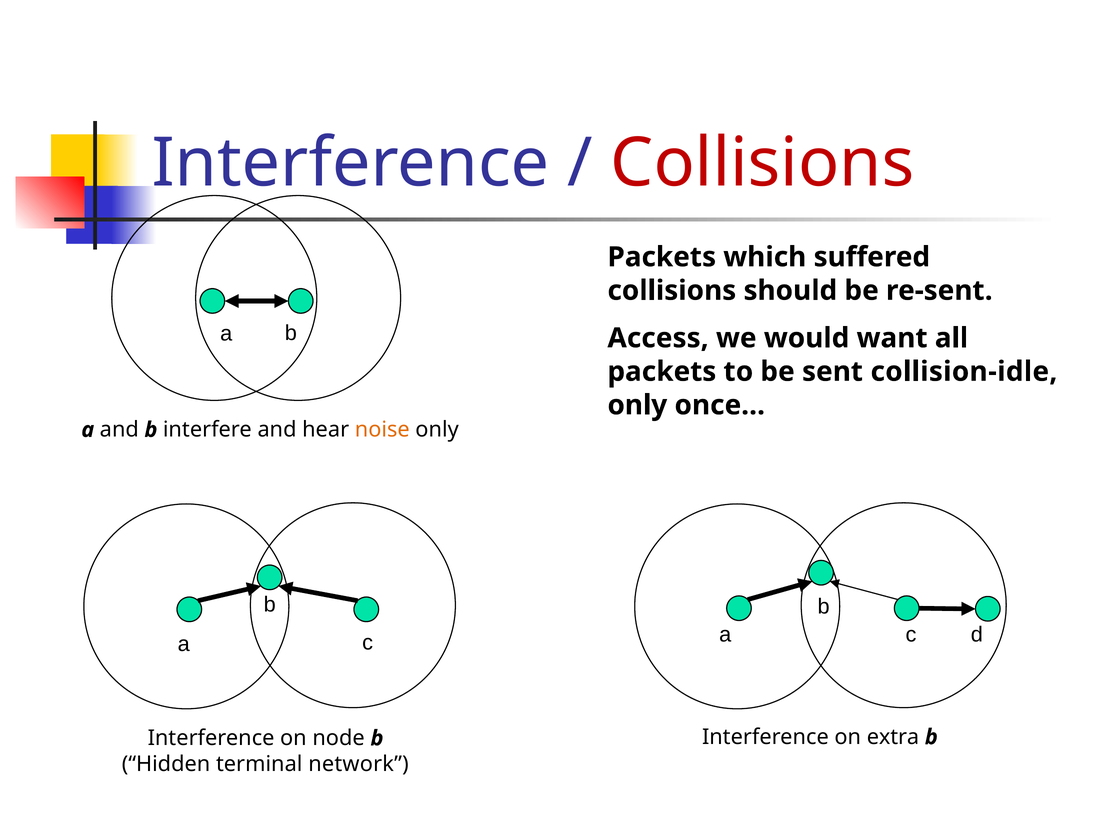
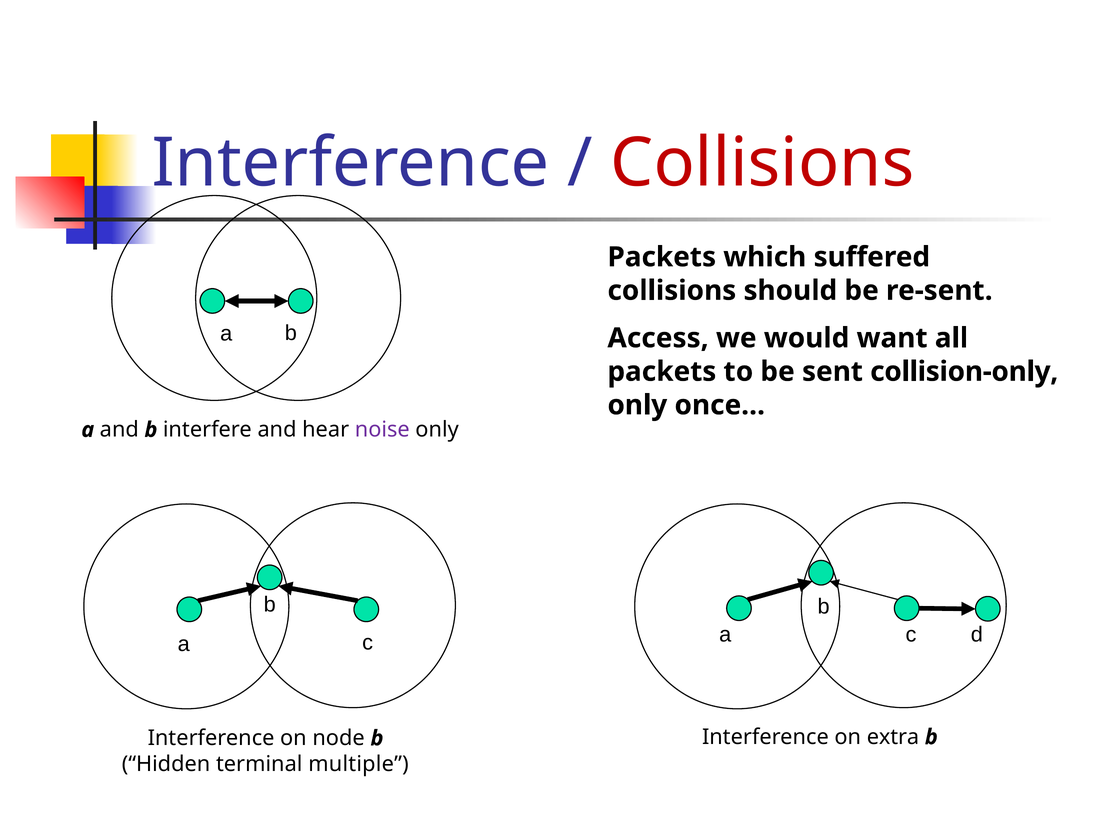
collision-idle: collision-idle -> collision-only
noise colour: orange -> purple
network: network -> multiple
